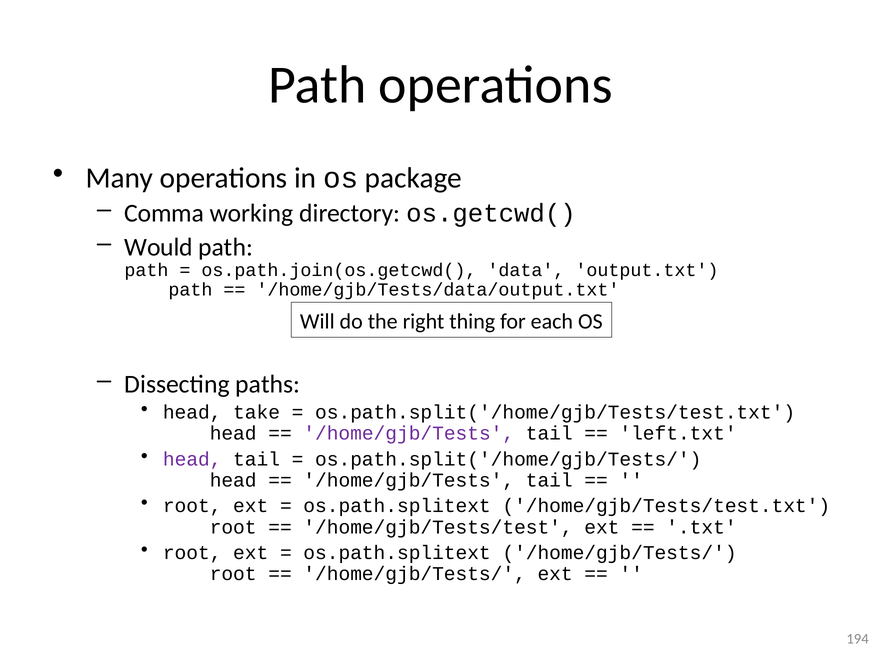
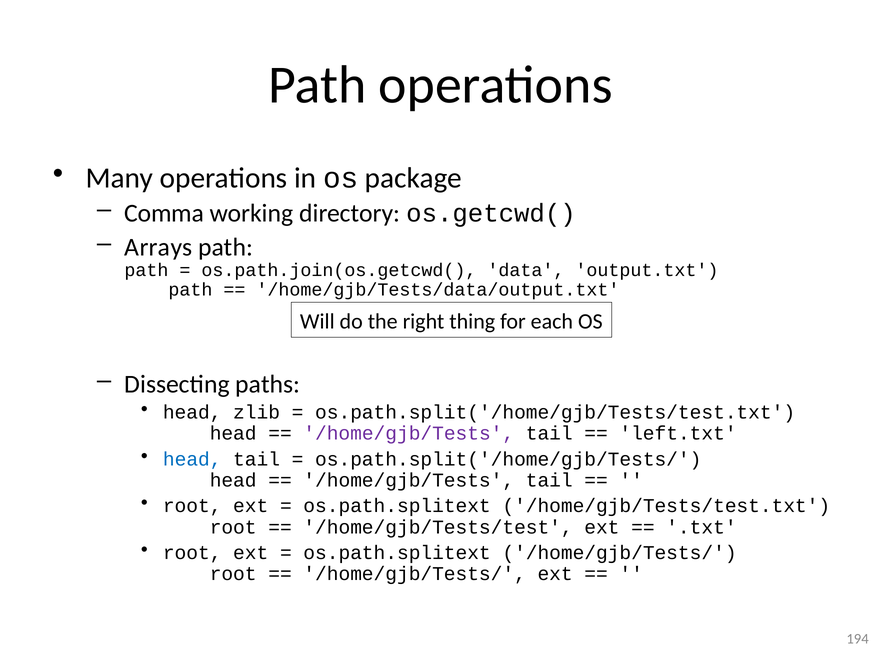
Would: Would -> Arrays
take: take -> zlib
head at (192, 460) colour: purple -> blue
